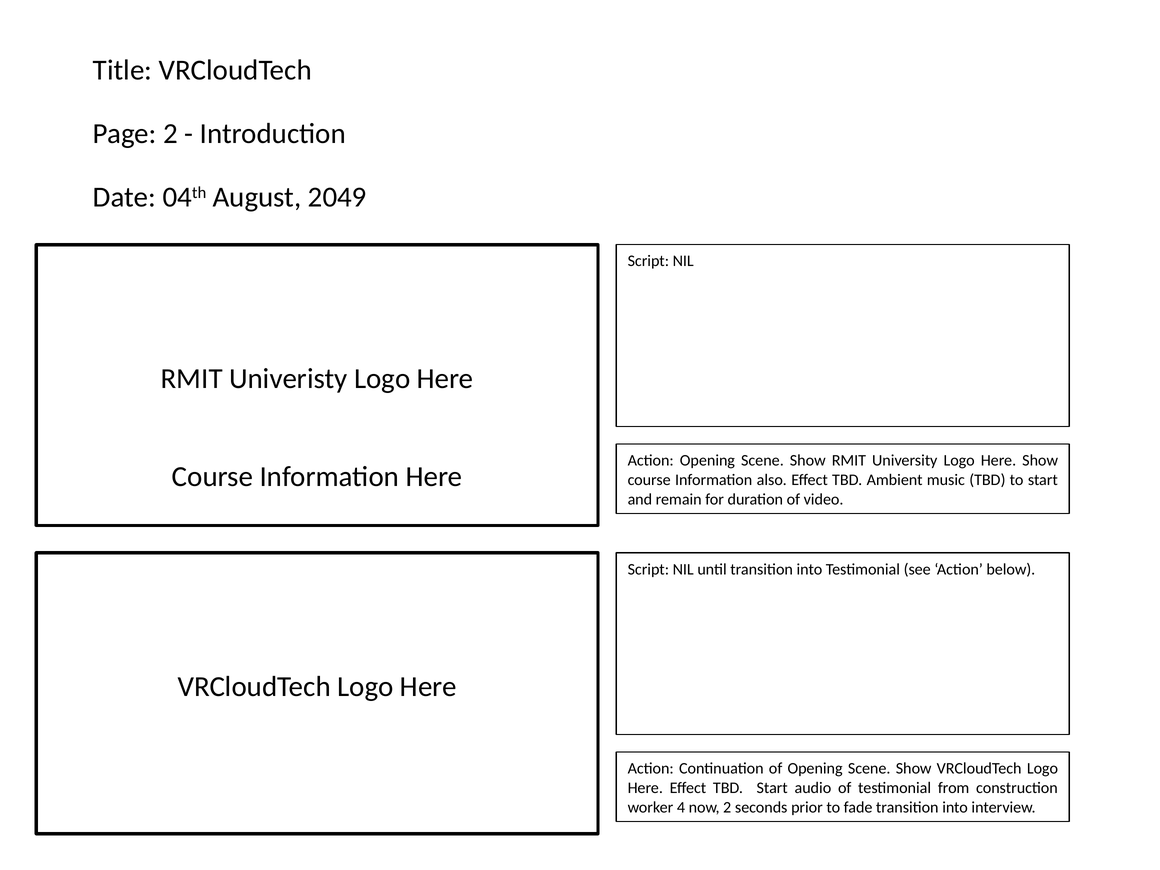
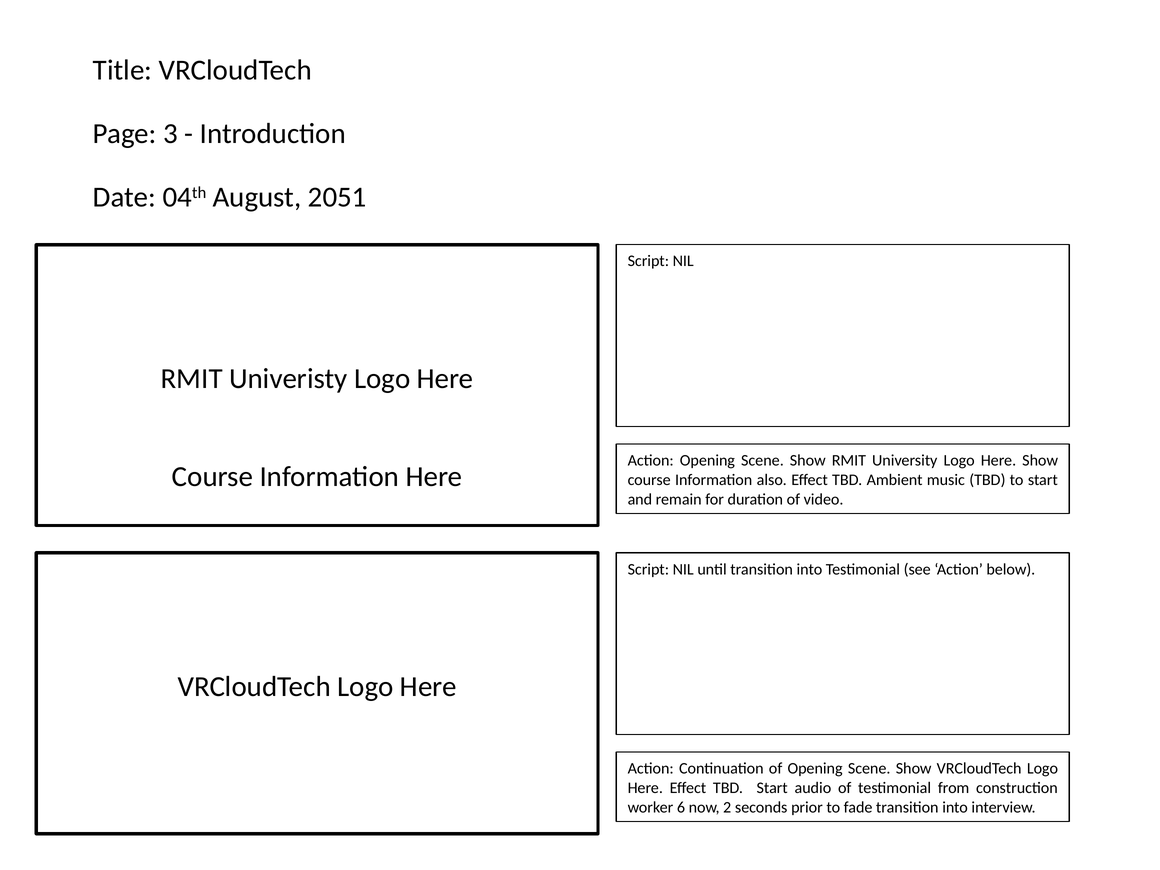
Page 2: 2 -> 3
2049: 2049 -> 2051
4: 4 -> 6
